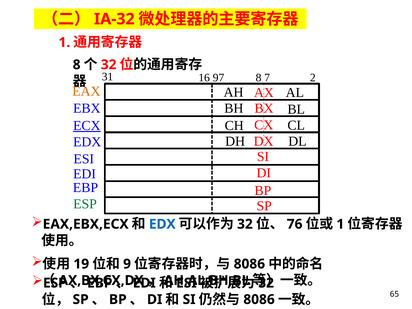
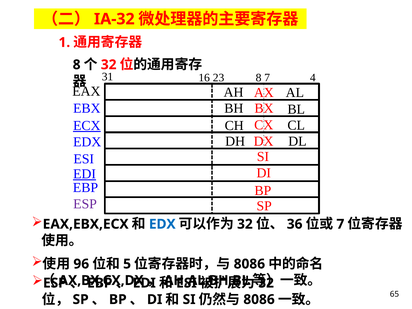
97: 97 -> 23
2: 2 -> 4
EAX colour: orange -> black
EDI at (85, 174) underline: none -> present
ESP at (85, 204) colour: green -> purple
76: 76 -> 36
1 at (340, 224): 1 -> 7
19: 19 -> 96
9: 9 -> 5
